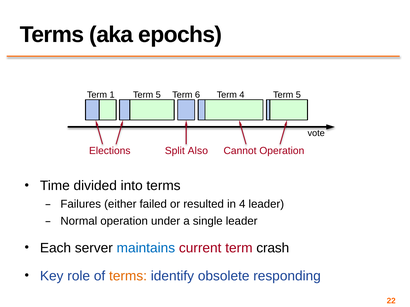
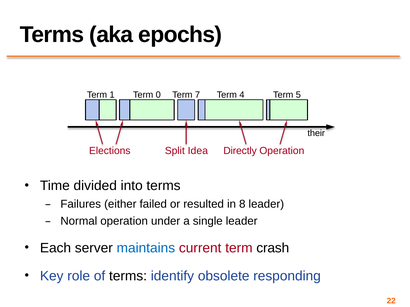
1 Term 5: 5 -> 0
6: 6 -> 7
vote: vote -> their
Also: Also -> Idea
Cannot: Cannot -> Directly
in 4: 4 -> 8
terms at (128, 276) colour: orange -> black
